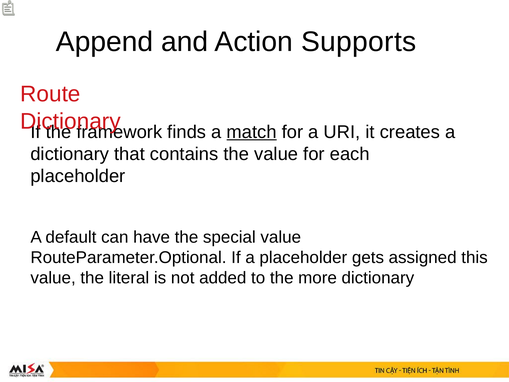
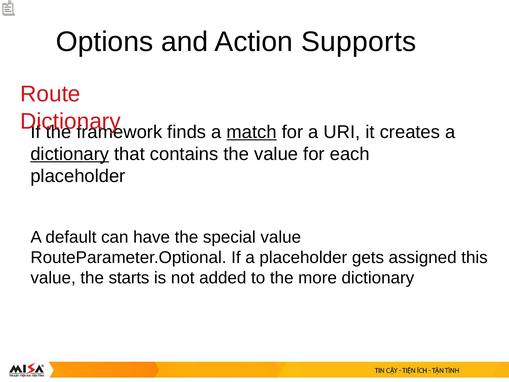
Append: Append -> Options
dictionary at (70, 154) underline: none -> present
literal: literal -> starts
